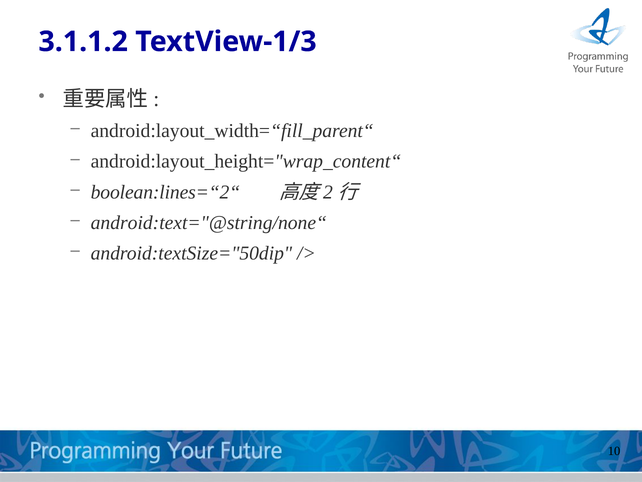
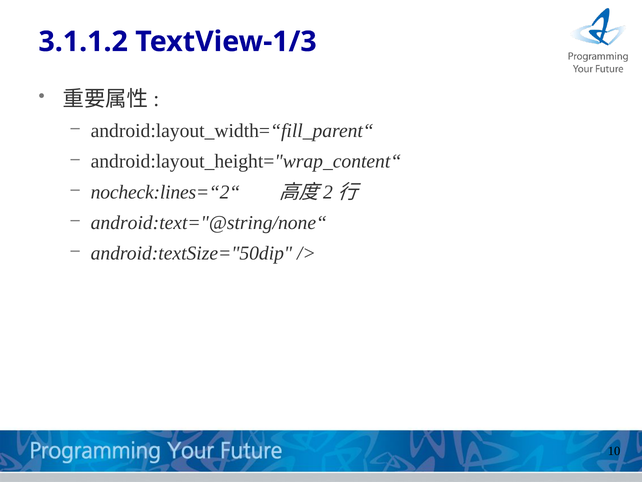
boolean:lines=“2“: boolean:lines=“2“ -> nocheck:lines=“2“
